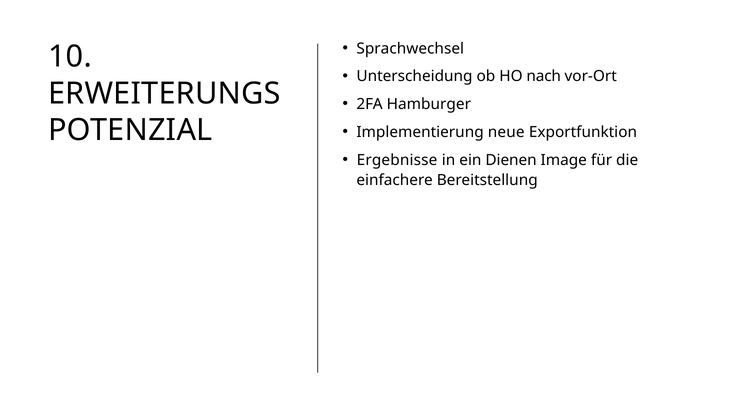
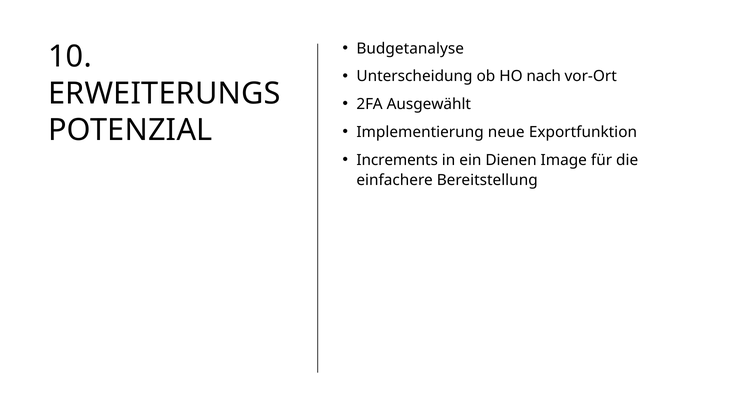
Sprachwechsel: Sprachwechsel -> Budgetanalyse
Hamburger: Hamburger -> Ausgewählt
Ergebnisse: Ergebnisse -> Increments
